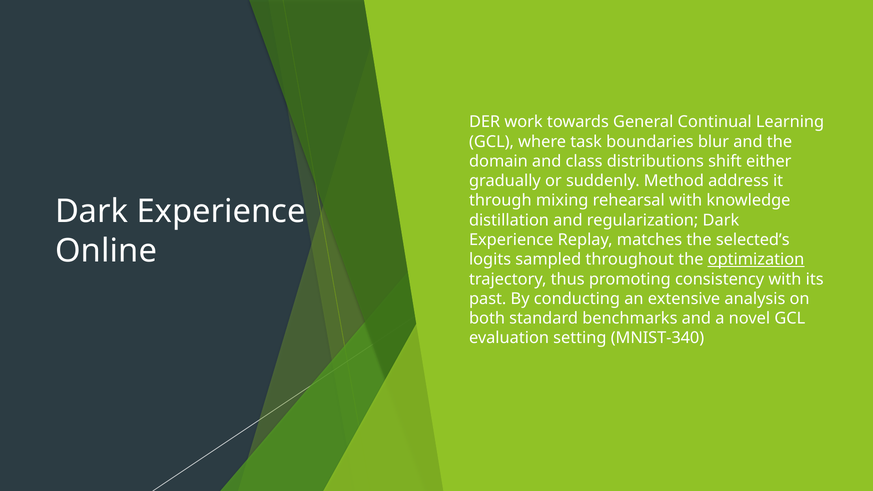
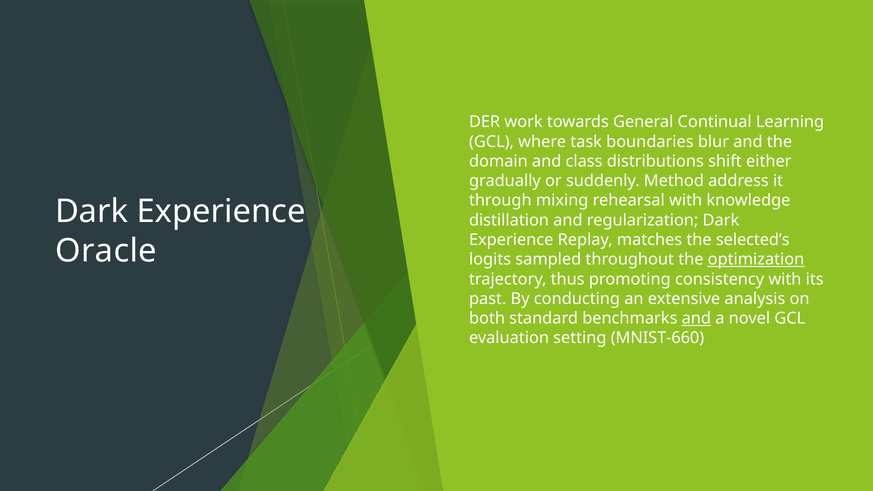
Online: Online -> Oracle
and at (696, 318) underline: none -> present
MNIST-340: MNIST-340 -> MNIST-660
